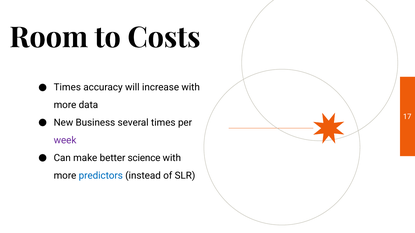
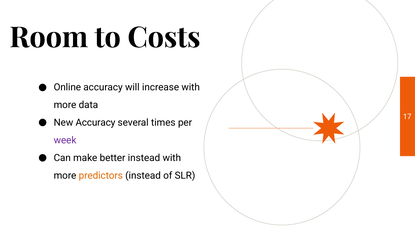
Times at (67, 88): Times -> Online
New Business: Business -> Accuracy
better science: science -> instead
predictors colour: blue -> orange
